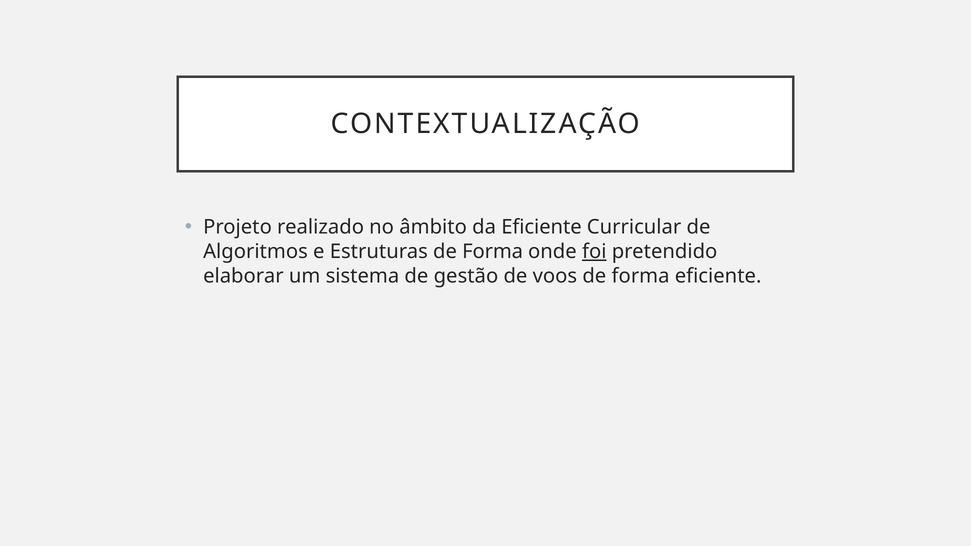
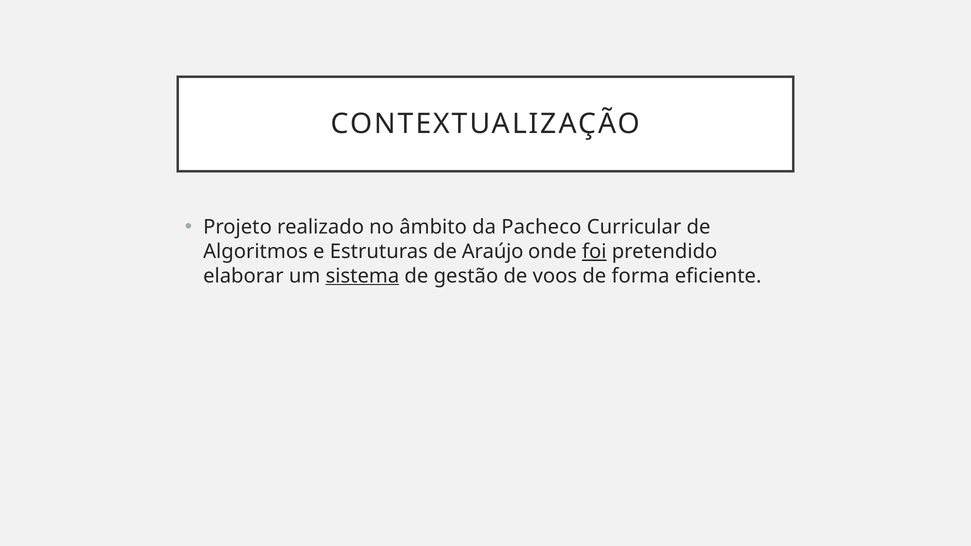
da Eficiente: Eficiente -> Pacheco
Estruturas de Forma: Forma -> Araújo
sistema underline: none -> present
